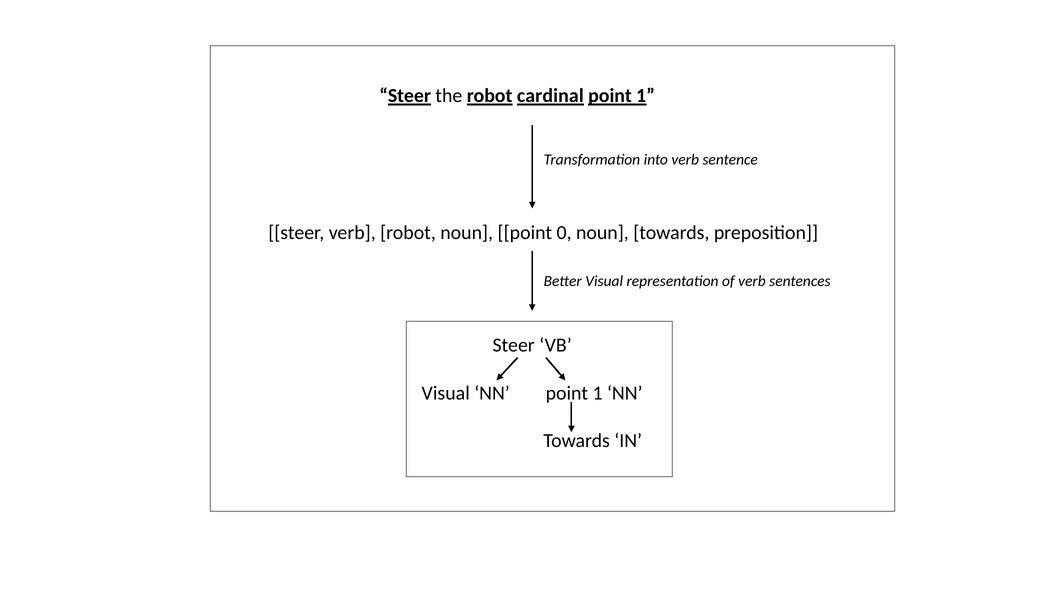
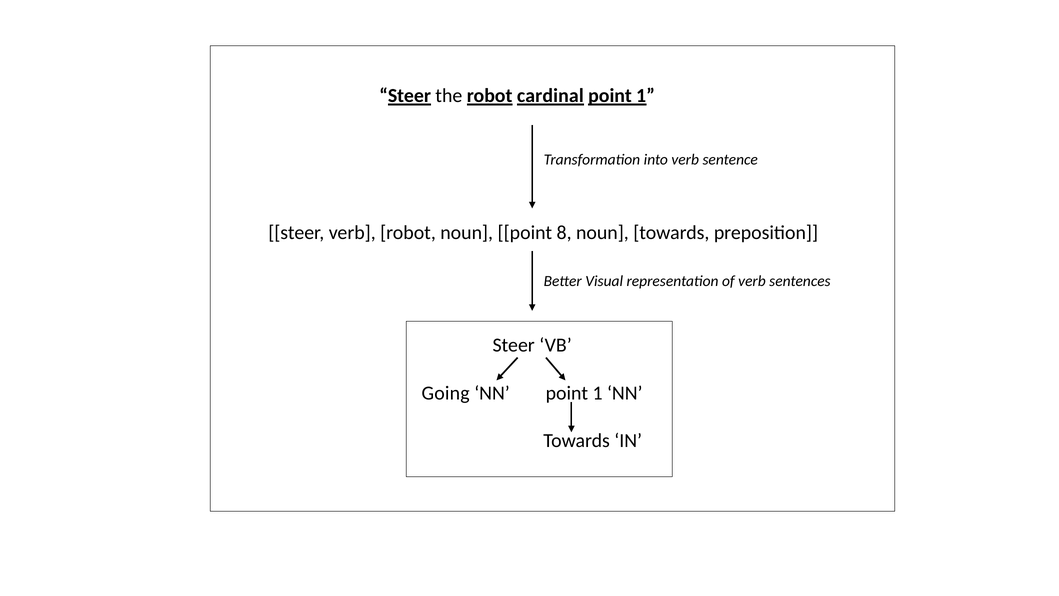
0: 0 -> 8
Visual at (446, 393): Visual -> Going
